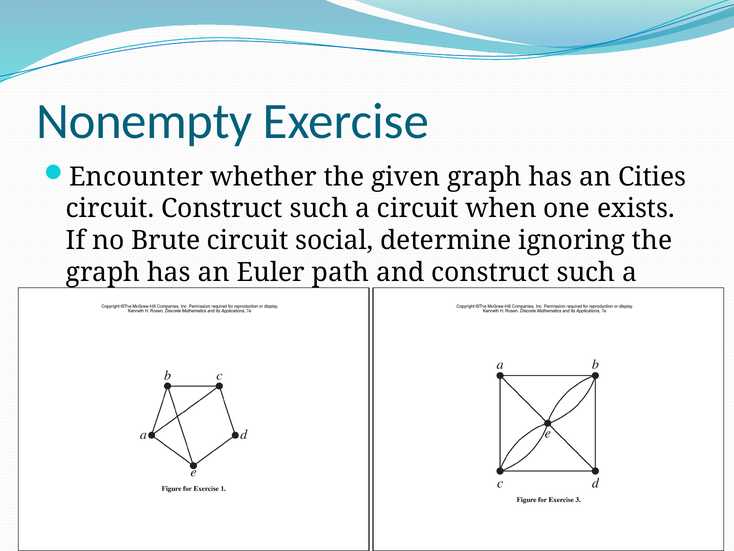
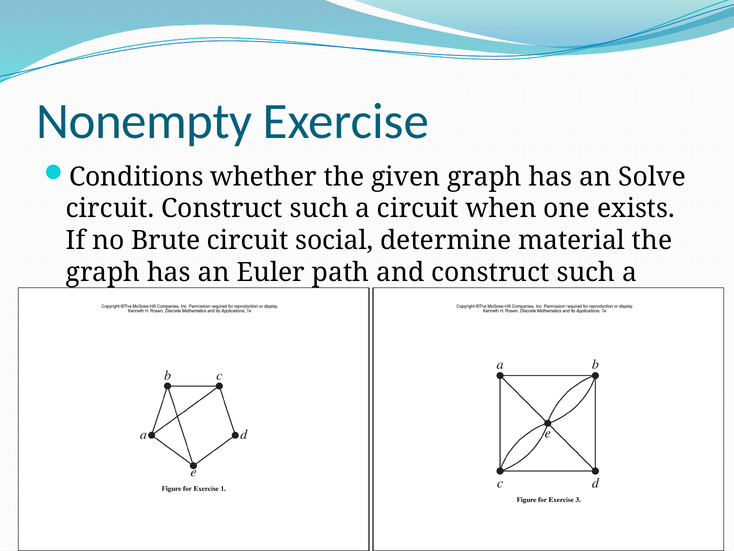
Encounter: Encounter -> Conditions
Cities: Cities -> Solve
ignoring: ignoring -> material
